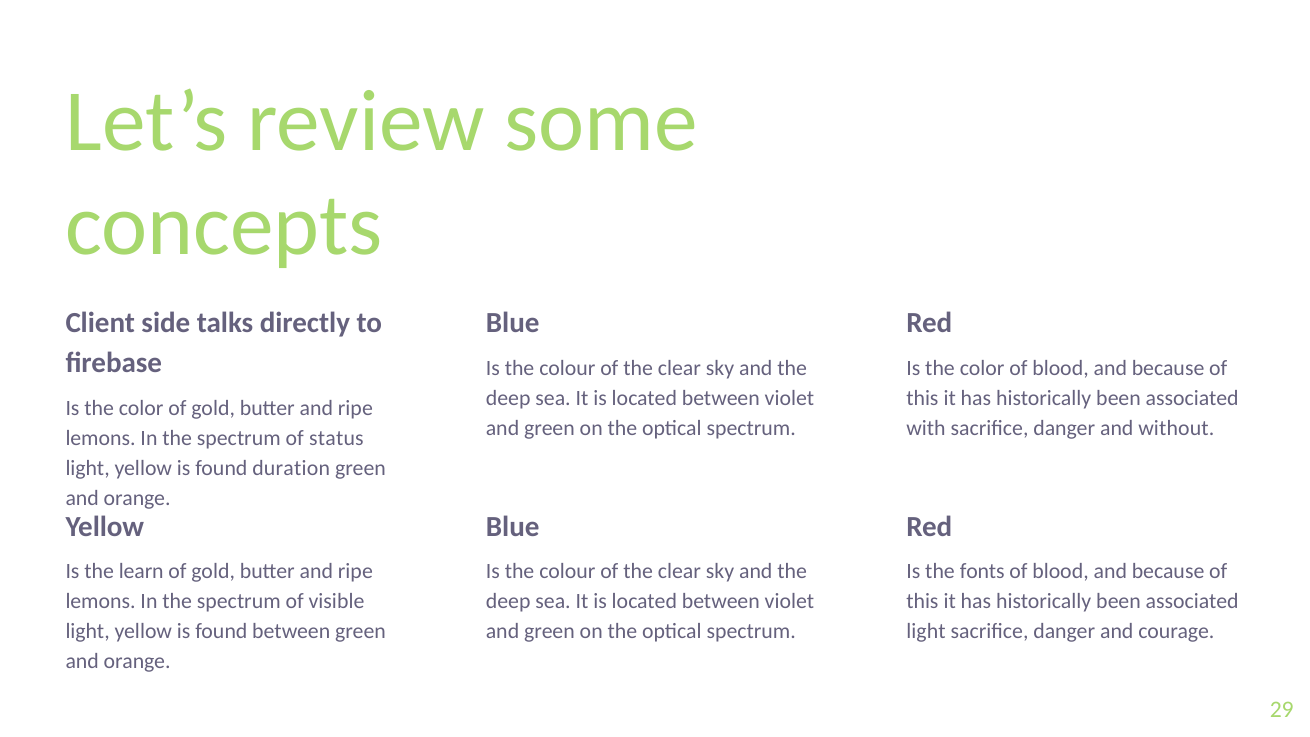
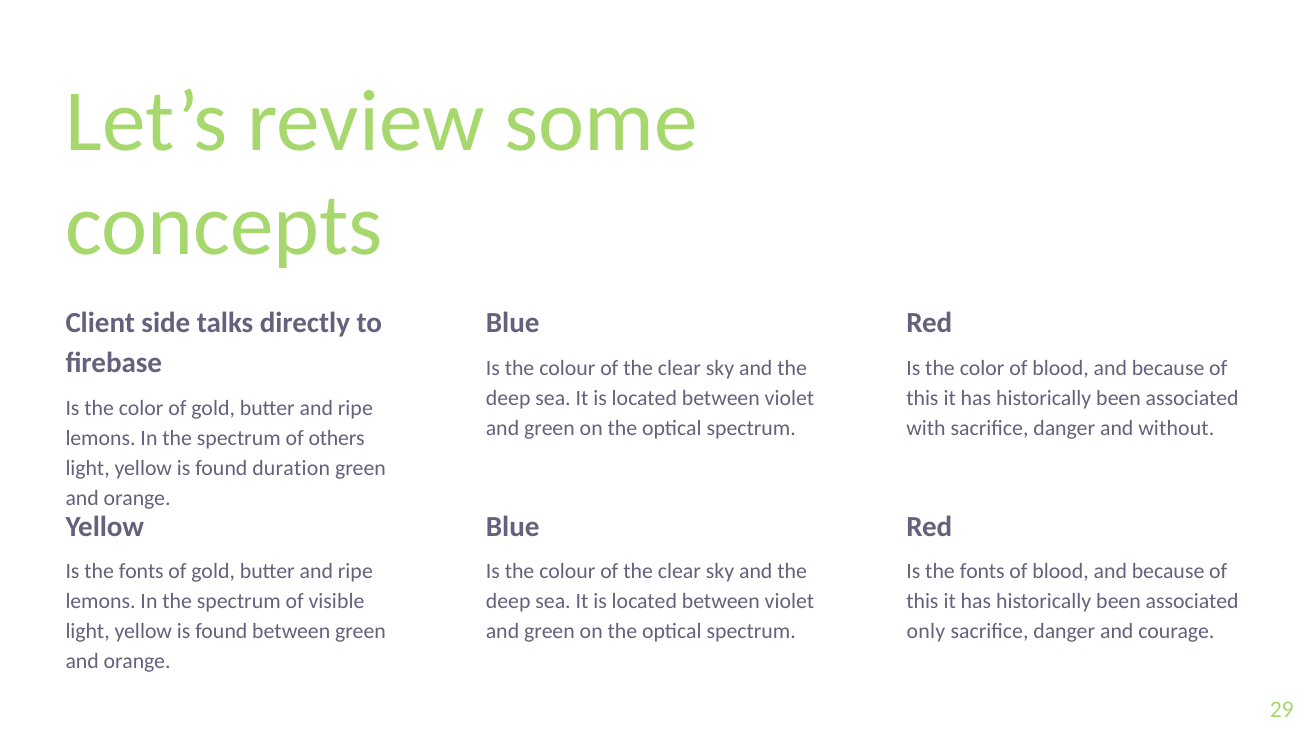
status: status -> others
learn at (141, 571): learn -> fonts
light at (926, 632): light -> only
